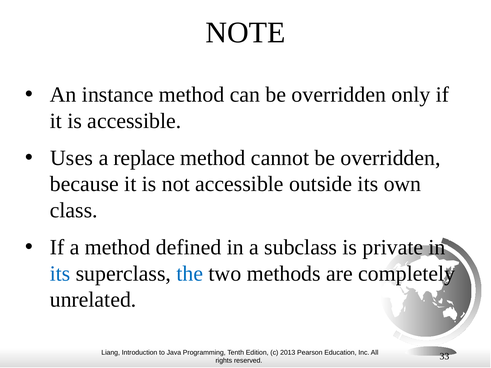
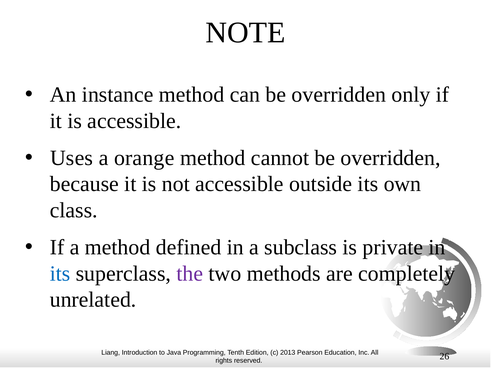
replace: replace -> orange
the colour: blue -> purple
33: 33 -> 26
